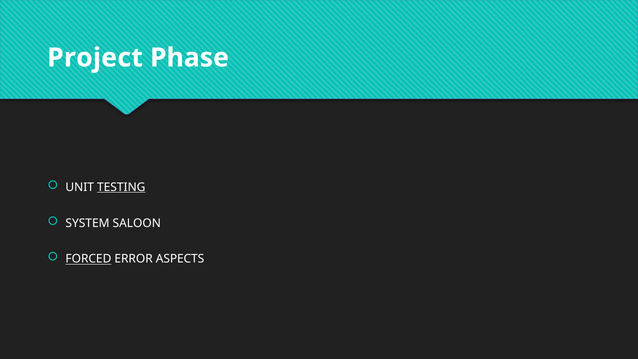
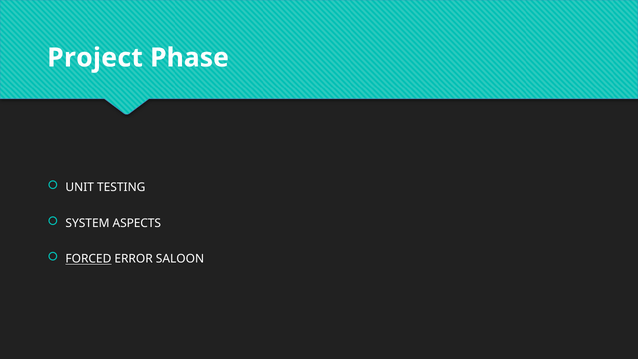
TESTING underline: present -> none
SALOON: SALOON -> ASPECTS
ASPECTS: ASPECTS -> SALOON
